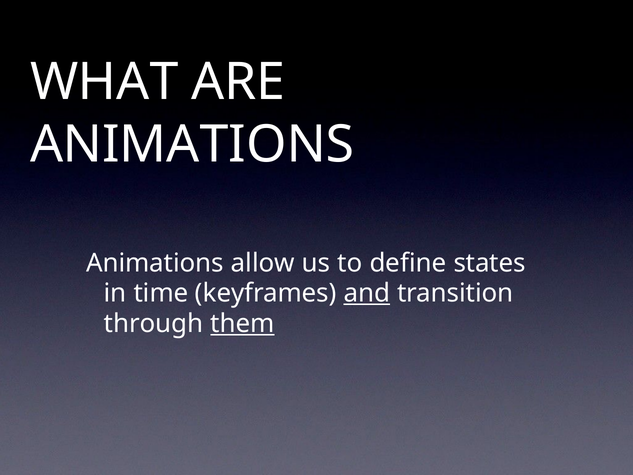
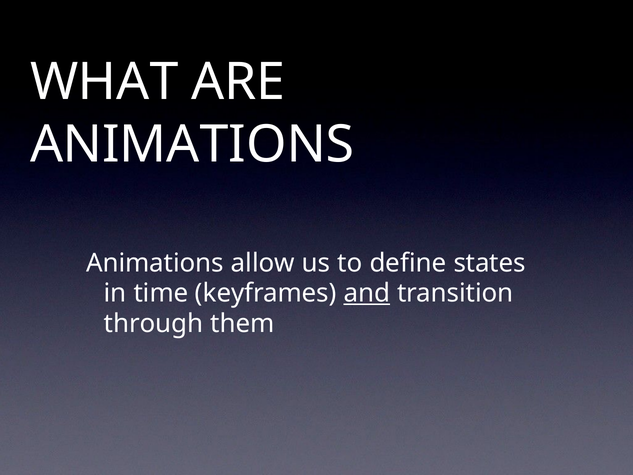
them underline: present -> none
